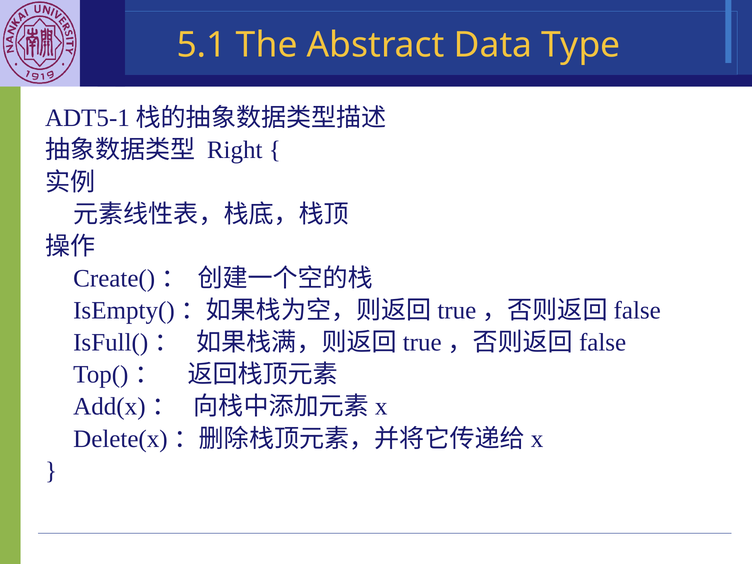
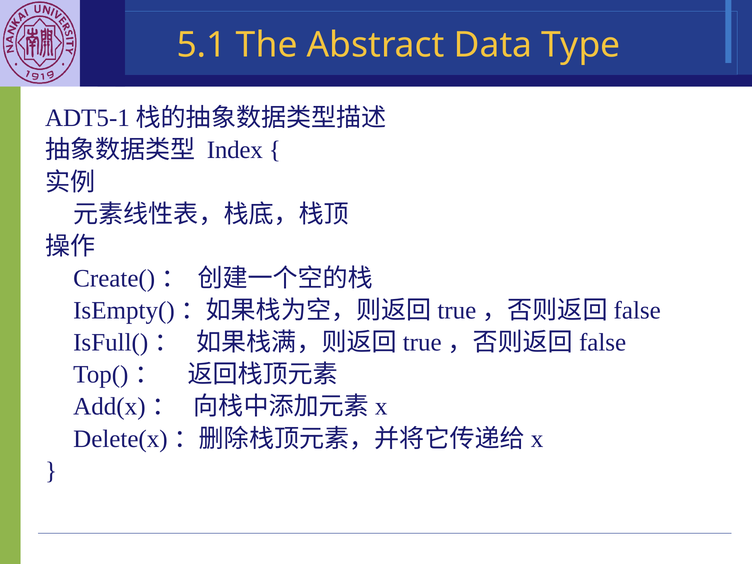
Right: Right -> Index
